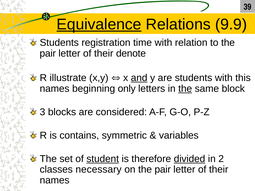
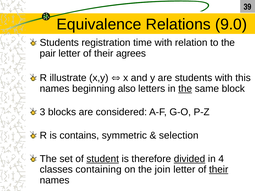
Equivalence underline: present -> none
9.9: 9.9 -> 9.0
denote: denote -> agrees
and underline: present -> none
only: only -> also
variables: variables -> selection
2: 2 -> 4
necessary: necessary -> containing
on the pair: pair -> join
their at (219, 170) underline: none -> present
